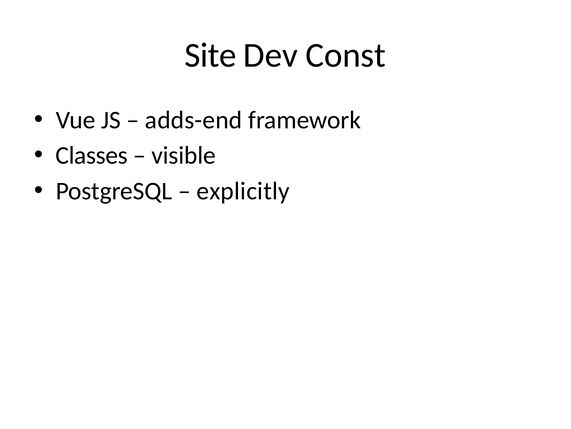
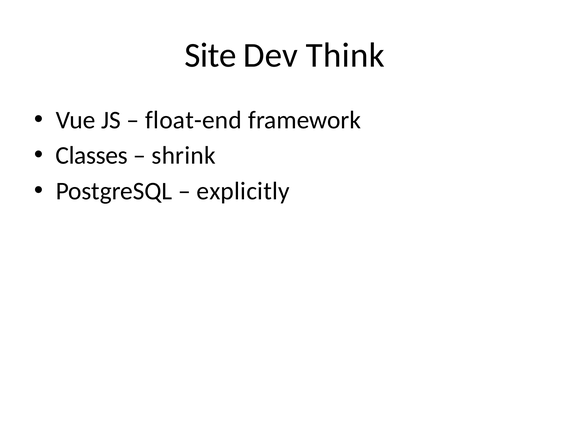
Const: Const -> Think
adds-end: adds-end -> float-end
visible: visible -> shrink
